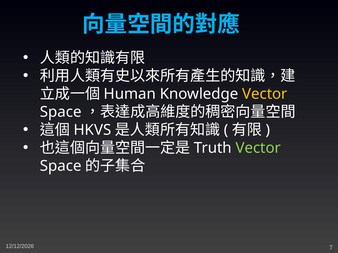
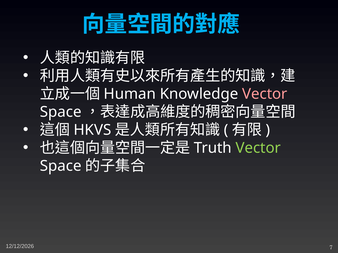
Vector at (265, 94) colour: yellow -> pink
